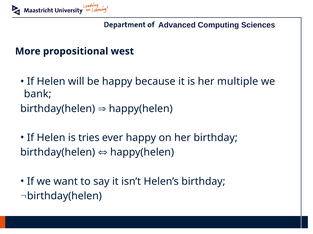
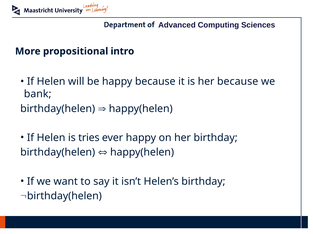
west: west -> intro
her multiple: multiple -> because
